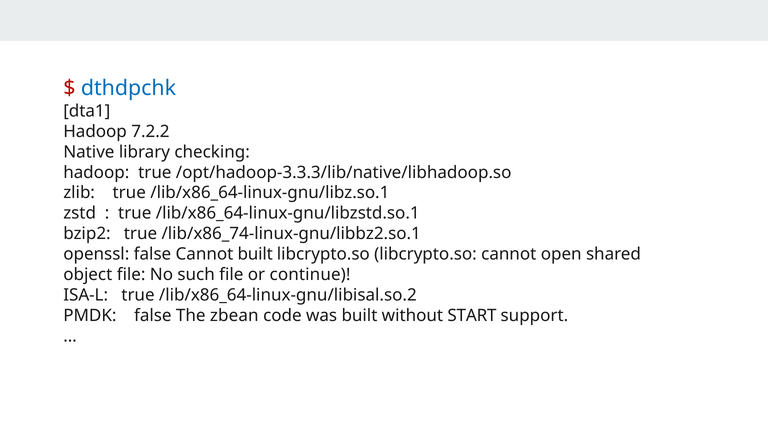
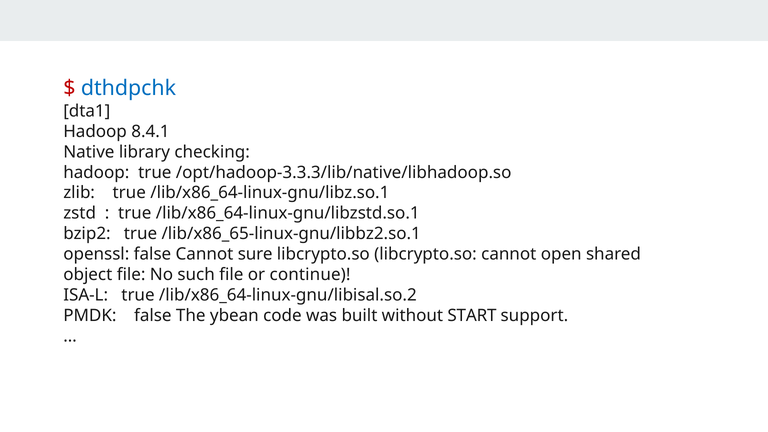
7.2.2: 7.2.2 -> 8.4.1
/lib/x86_74-linux-gnu/libbz2.so.1: /lib/x86_74-linux-gnu/libbz2.so.1 -> /lib/x86_65-linux-gnu/libbz2.so.1
Cannot built: built -> sure
zbean: zbean -> ybean
